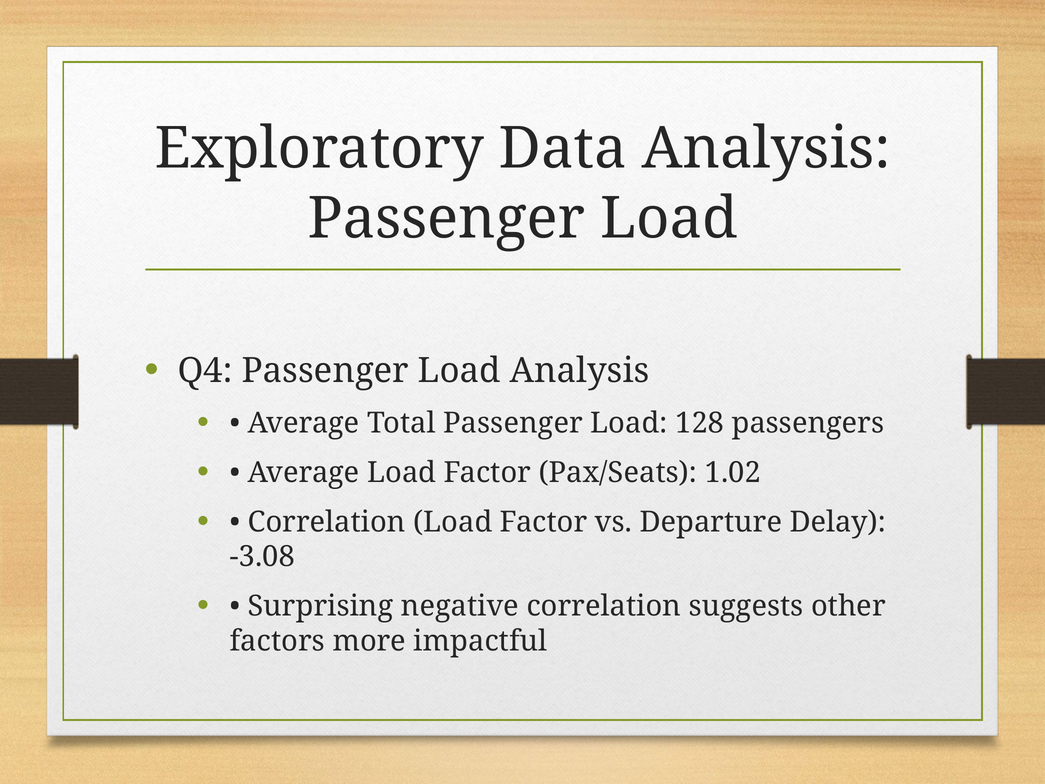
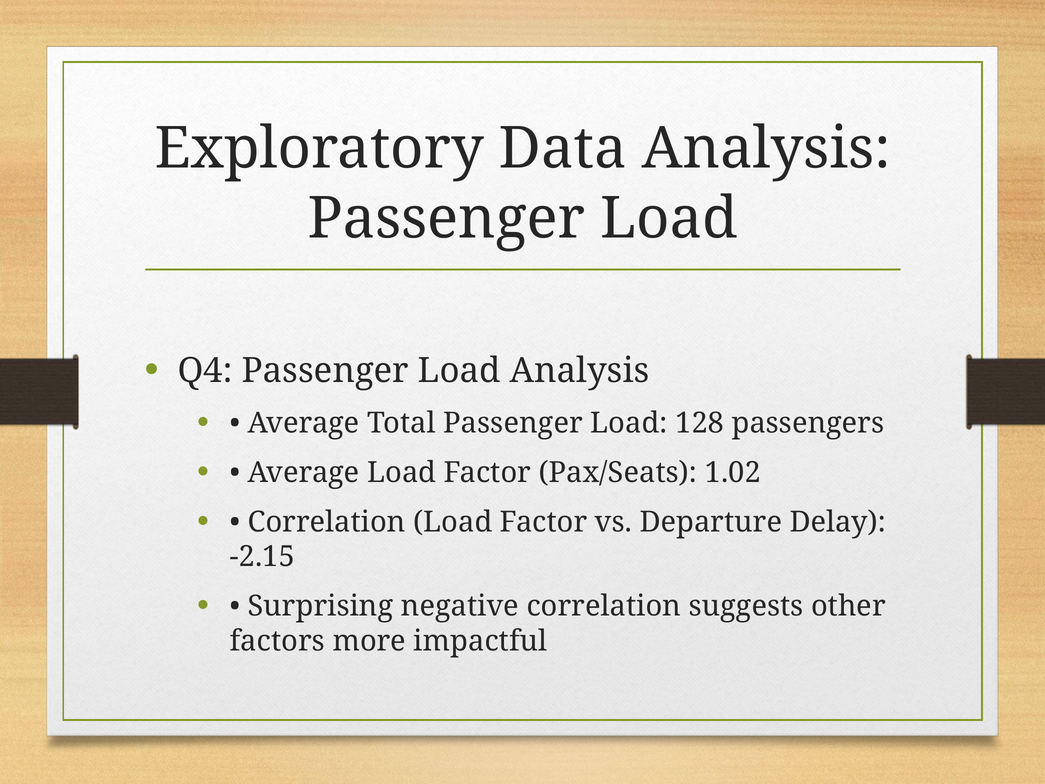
-3.08: -3.08 -> -2.15
